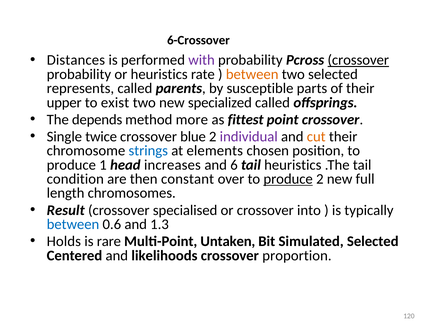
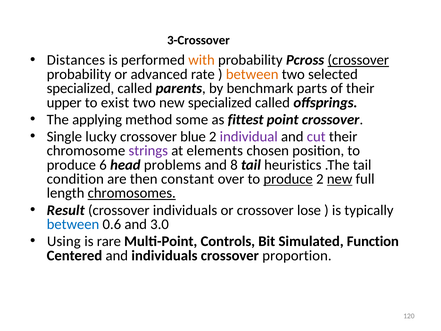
6-Crossover: 6-Crossover -> 3-Crossover
with colour: purple -> orange
or heuristics: heuristics -> advanced
represents at (80, 88): represents -> specialized
susceptible: susceptible -> benchmark
depends: depends -> applying
more: more -> some
twice: twice -> lucky
cut colour: orange -> purple
strings colour: blue -> purple
1: 1 -> 6
increases: increases -> problems
6: 6 -> 8
new at (340, 179) underline: none -> present
chromosomes underline: none -> present
crossover specialised: specialised -> individuals
into: into -> lose
1.3: 1.3 -> 3.0
Holds: Holds -> Using
Untaken: Untaken -> Controls
Simulated Selected: Selected -> Function
and likelihoods: likelihoods -> individuals
